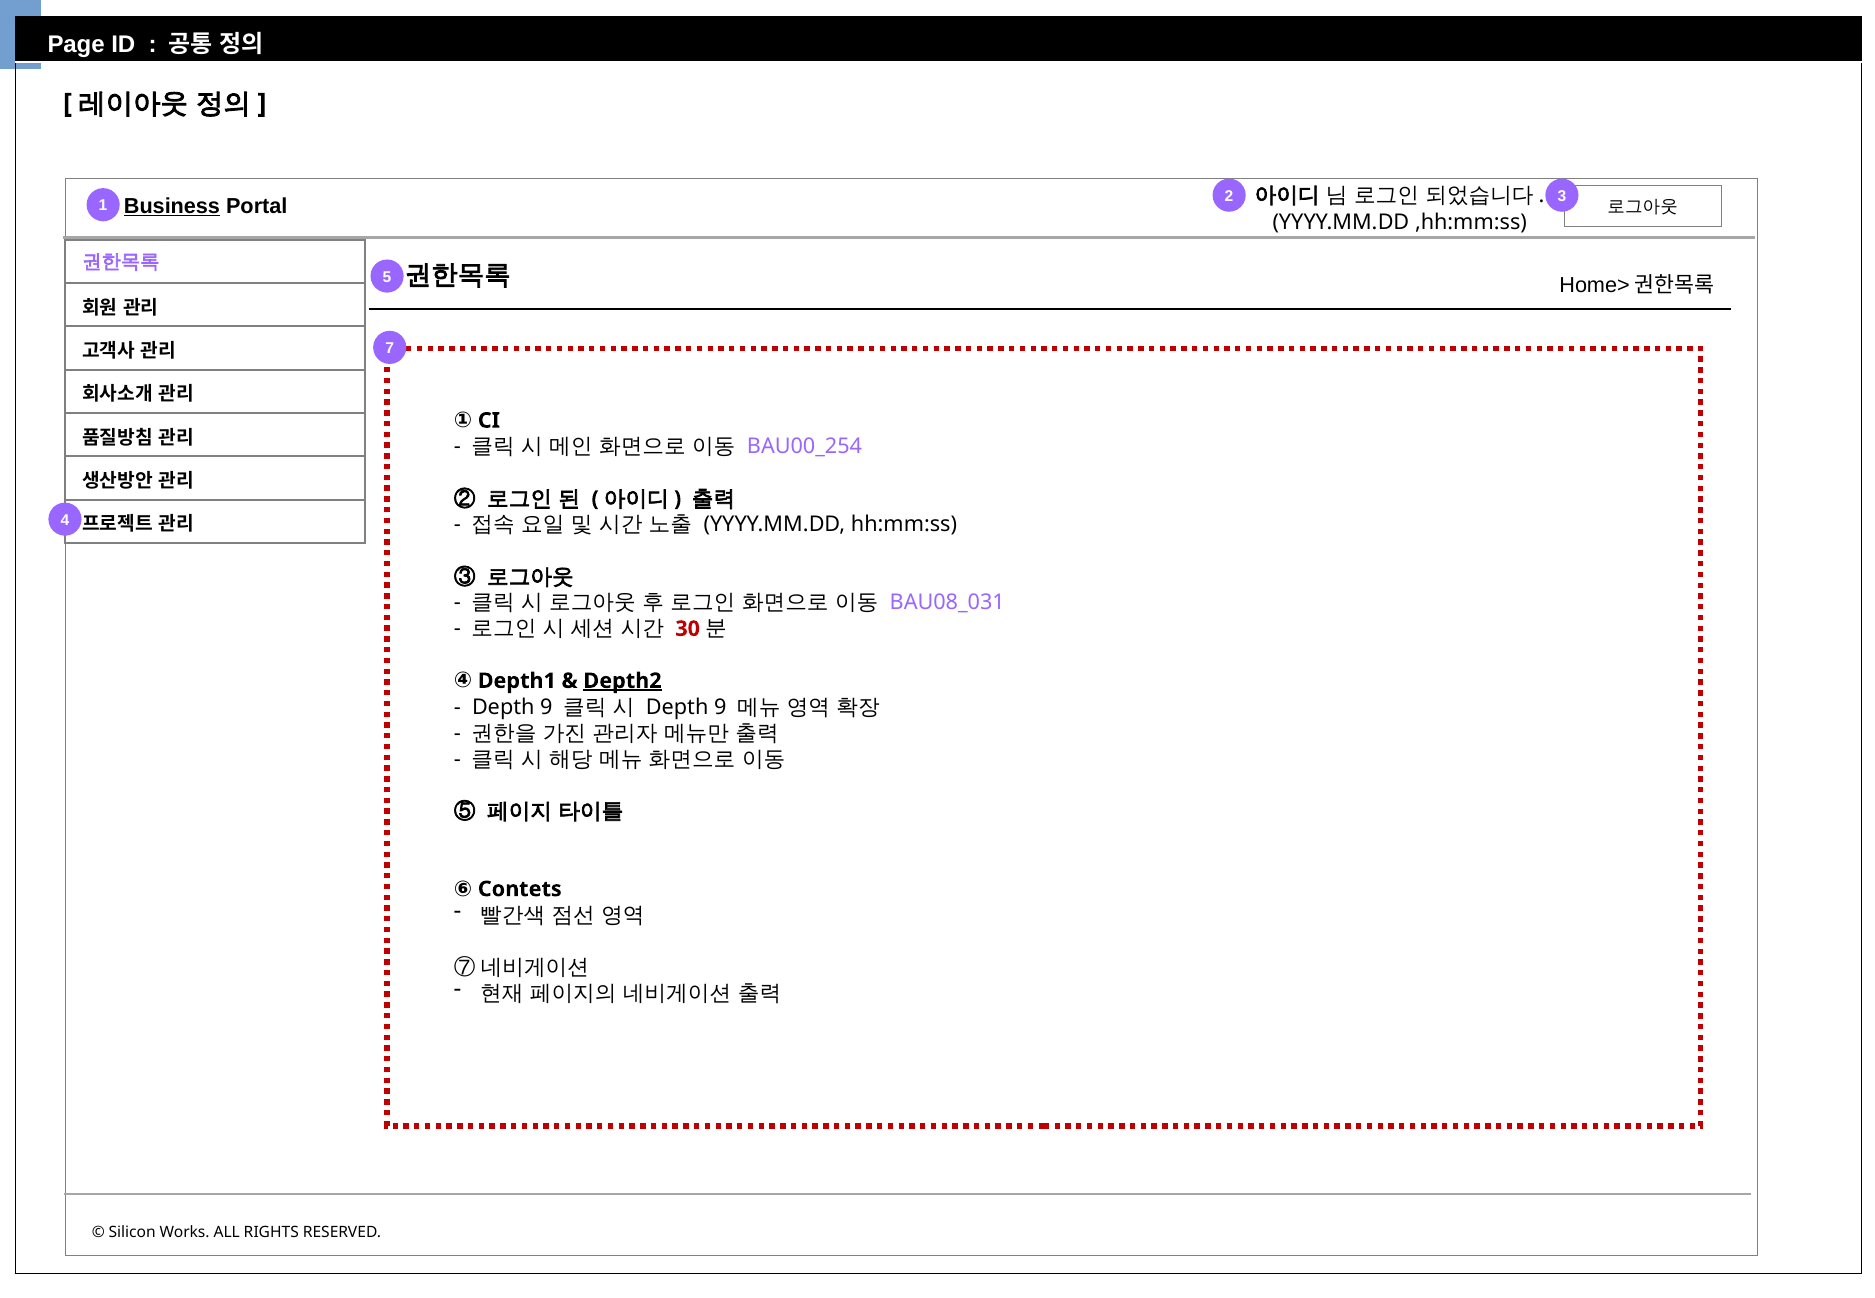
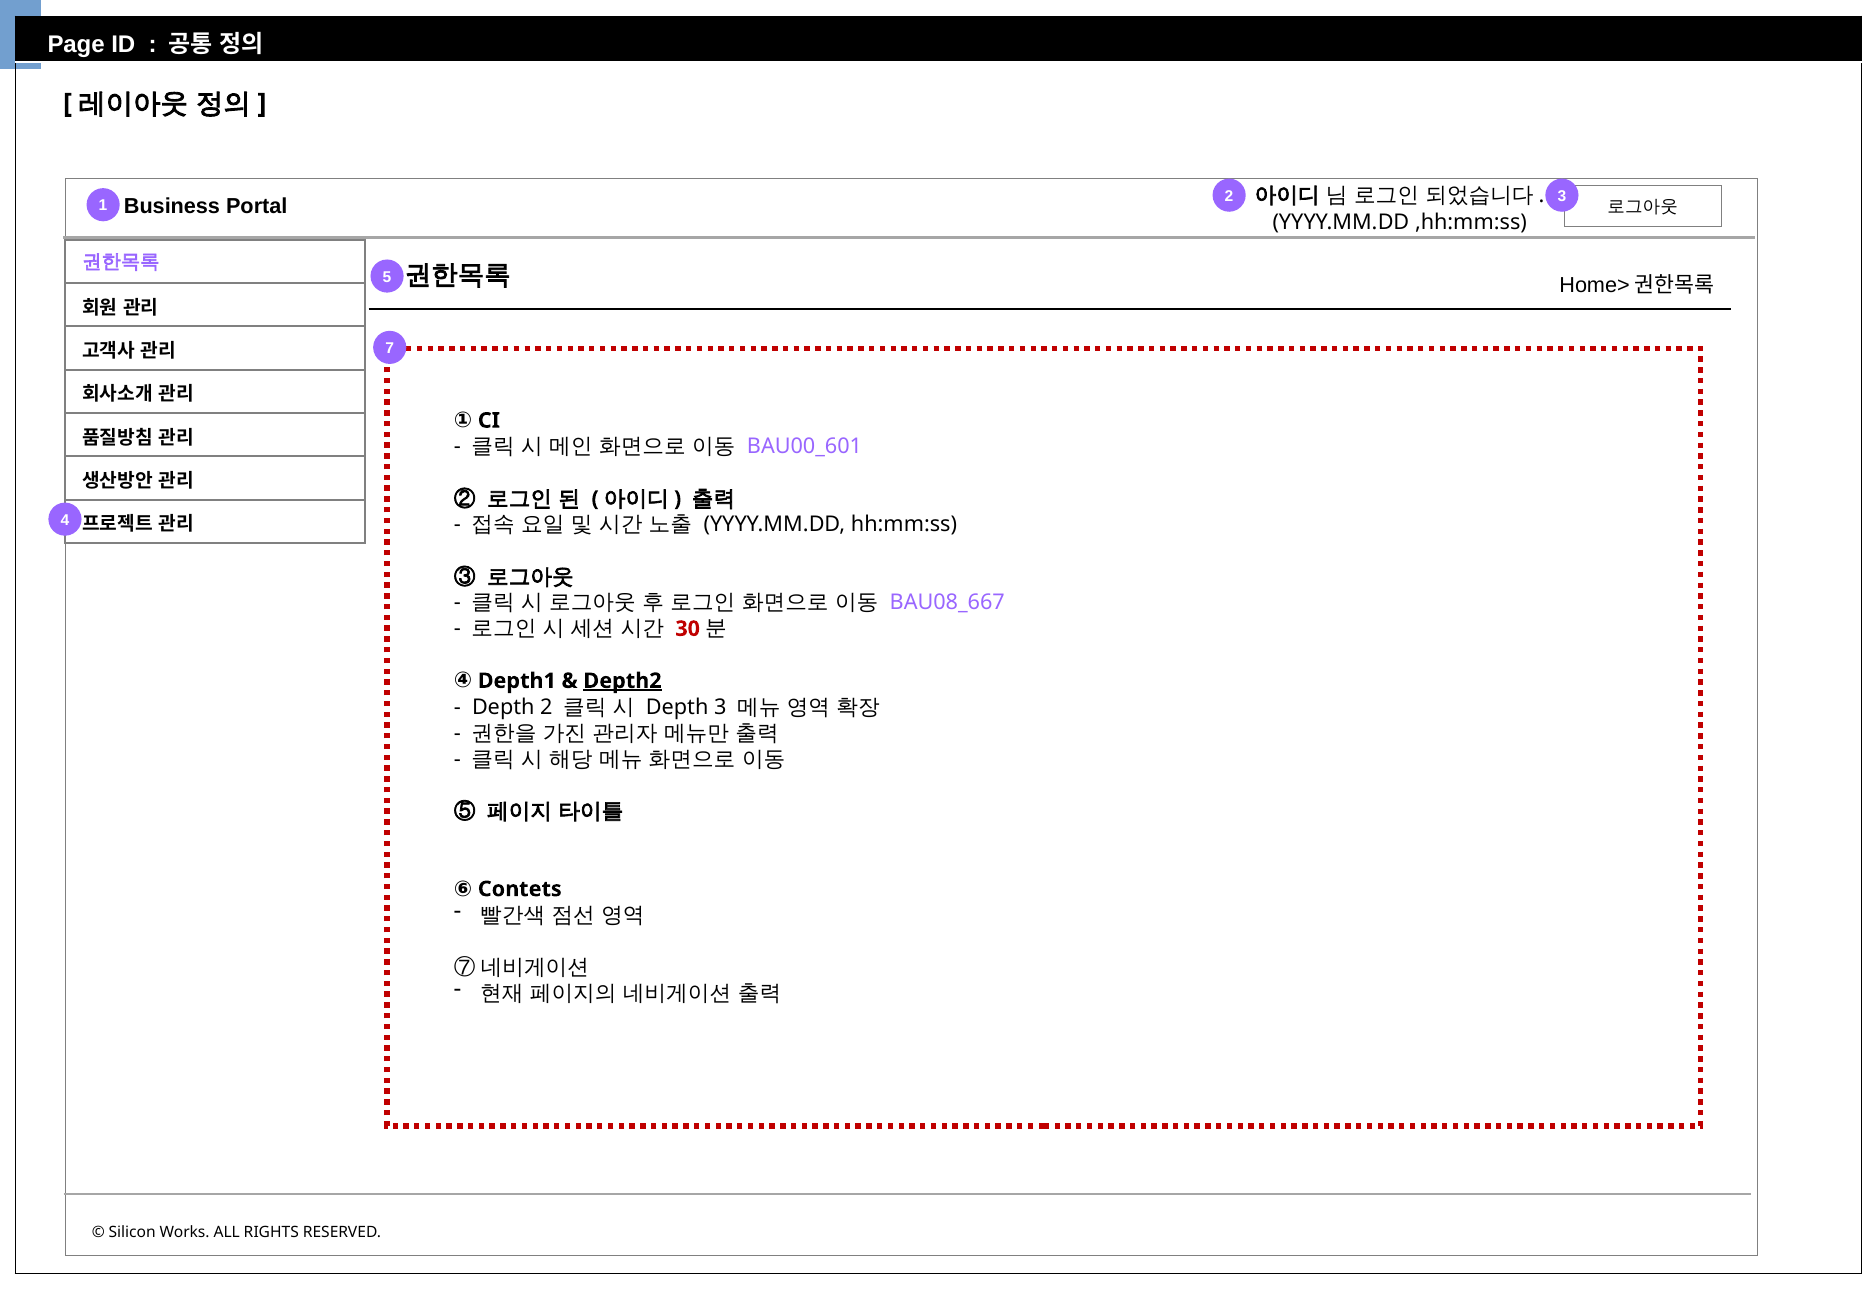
Business underline: present -> none
BAU00_254: BAU00_254 -> BAU00_601
BAU08_031: BAU08_031 -> BAU08_667
9 at (546, 707): 9 -> 2
9 at (720, 707): 9 -> 3
